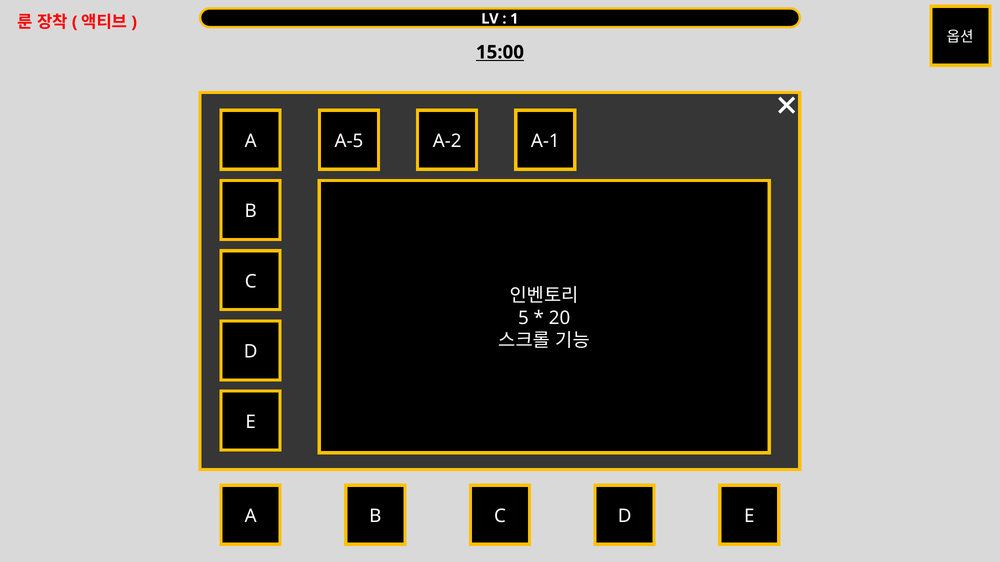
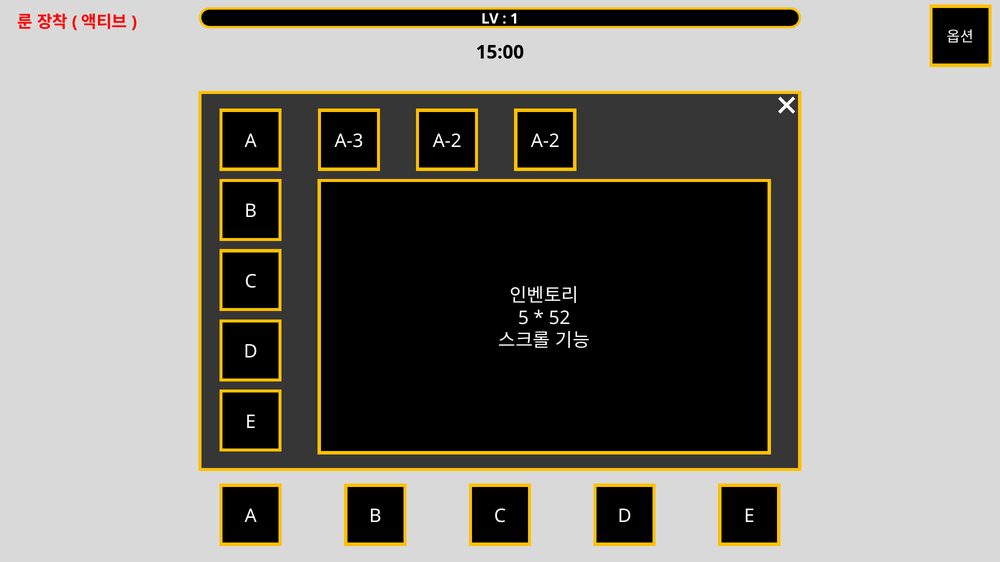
15:00 underline: present -> none
A-5: A-5 -> A-3
A-2 A-1: A-1 -> A-2
20: 20 -> 52
